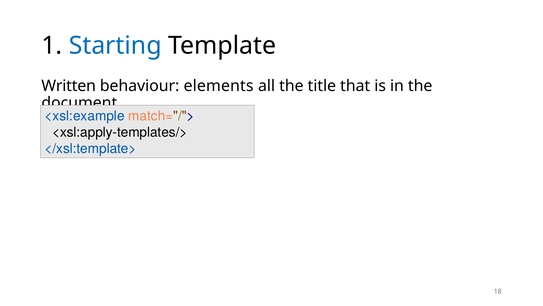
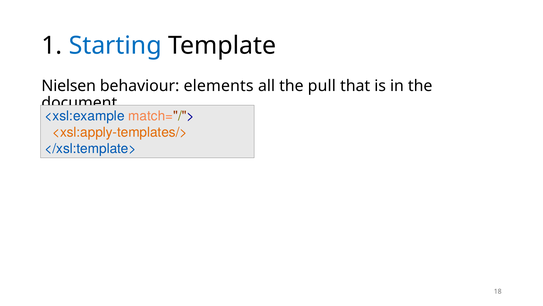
Written: Written -> Nielsen
title: title -> pull
<xsl:apply-templates/> colour: black -> orange
